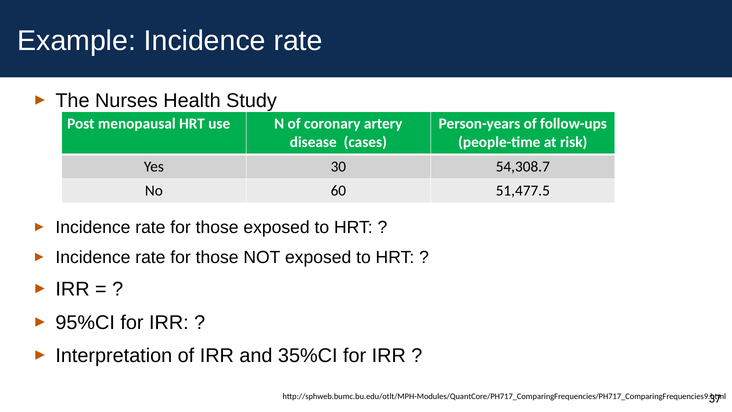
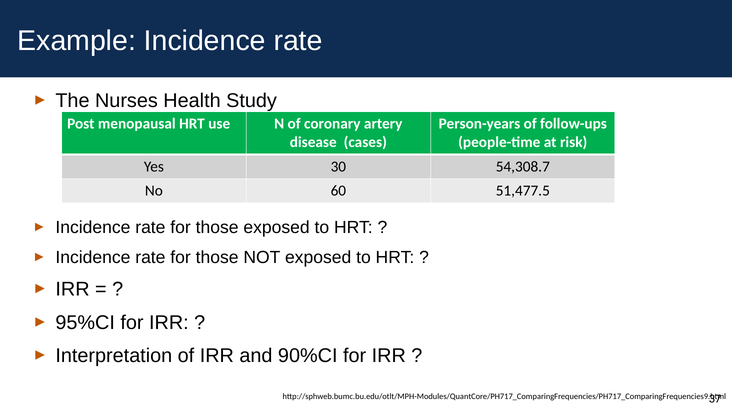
35%CI: 35%CI -> 90%CI
